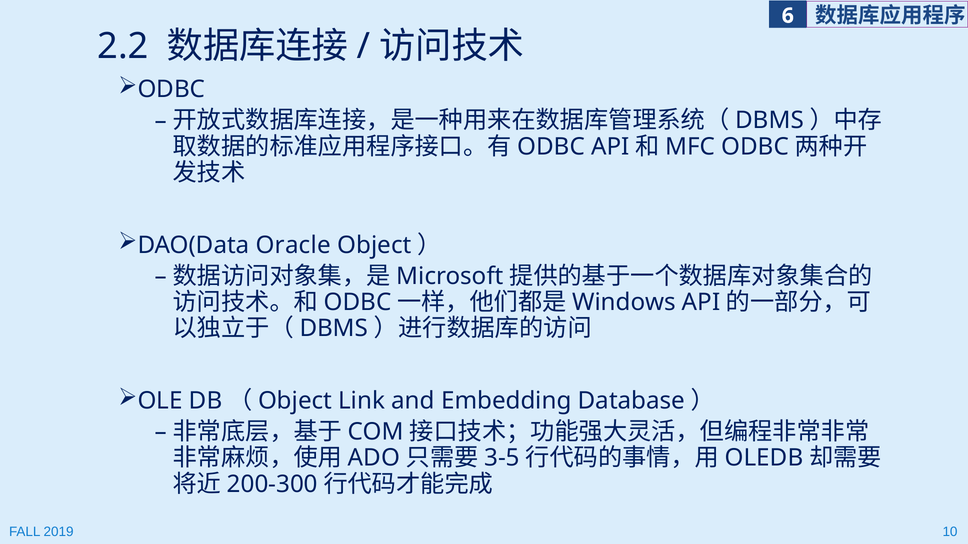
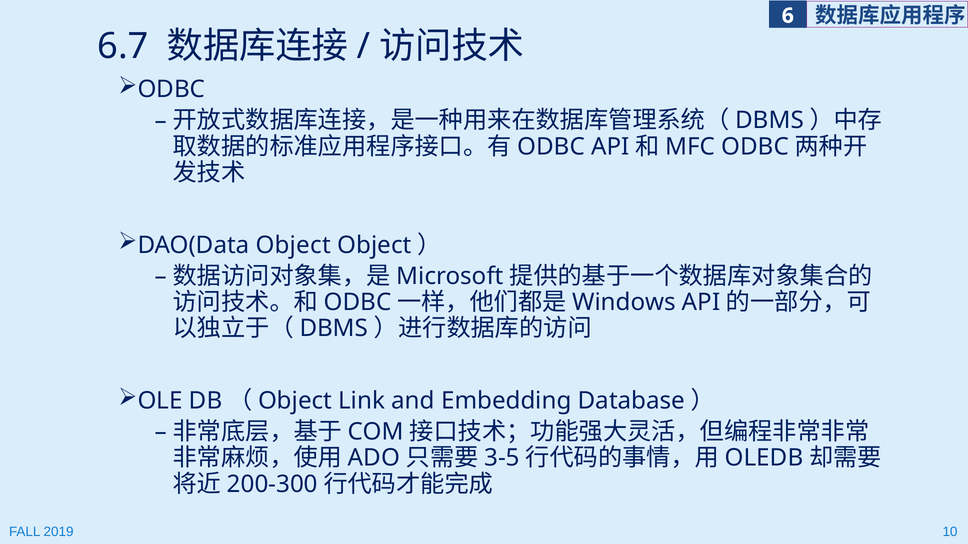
2.2: 2.2 -> 6.7
DAO(Data Oracle: Oracle -> Object
